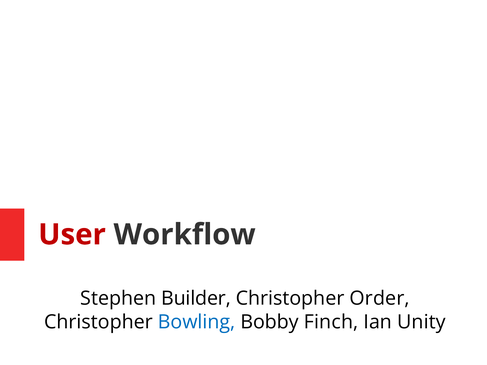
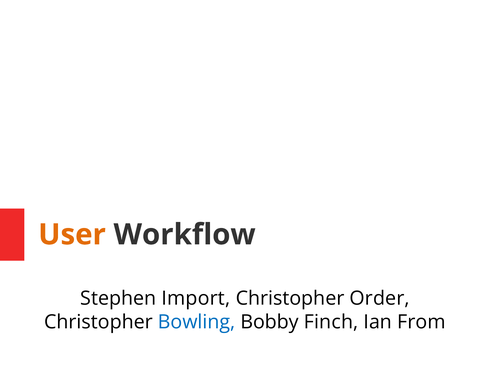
User colour: red -> orange
Builder: Builder -> Import
Unity: Unity -> From
